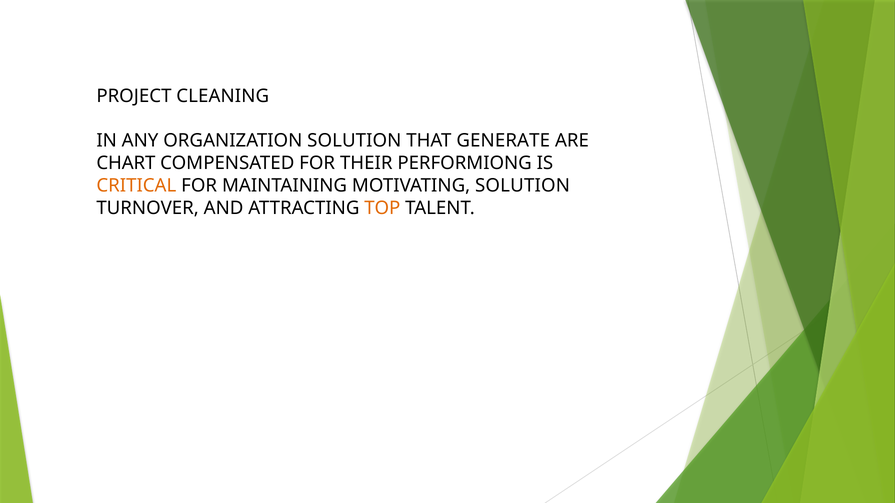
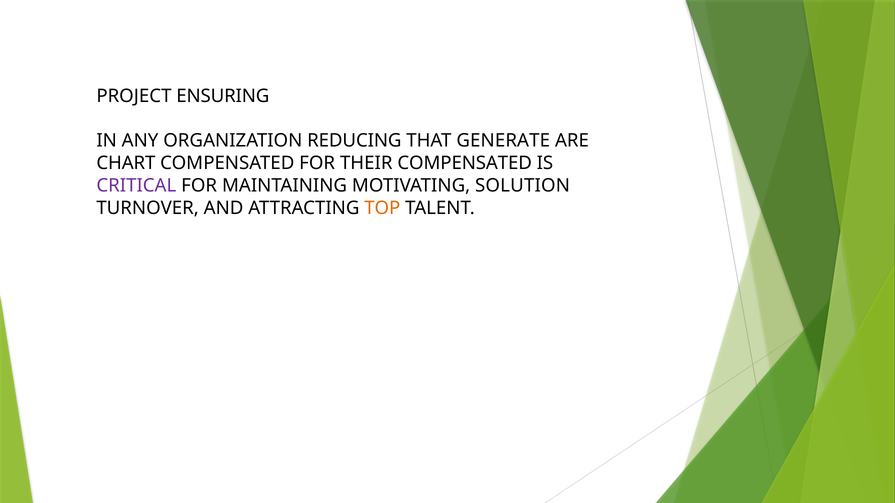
CLEANING: CLEANING -> ENSURING
ORGANIZATION SOLUTION: SOLUTION -> REDUCING
THEIR PERFORMIONG: PERFORMIONG -> COMPENSATED
CRITICAL colour: orange -> purple
